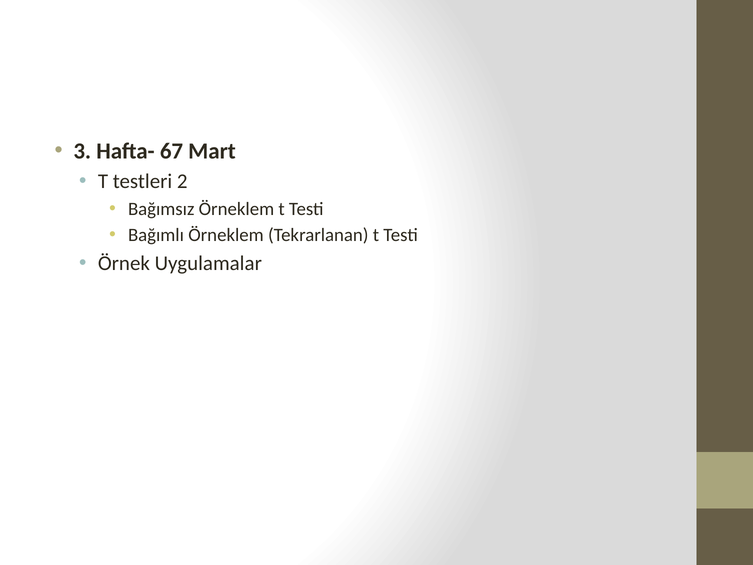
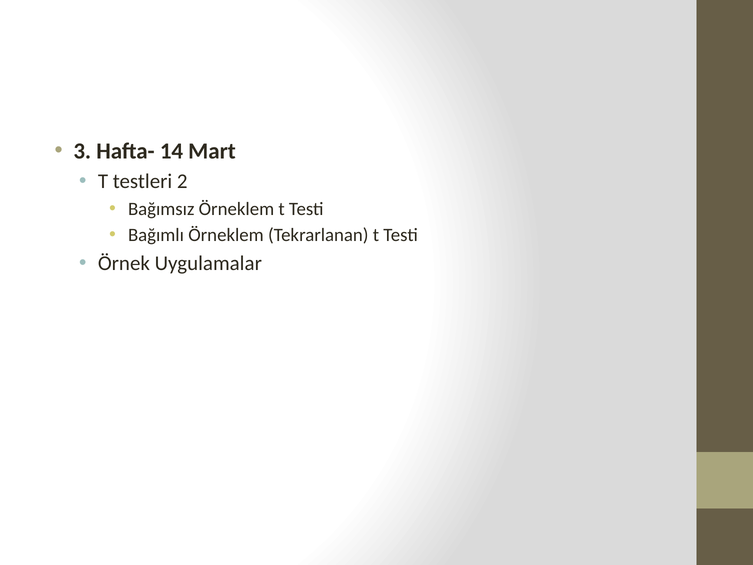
67: 67 -> 14
